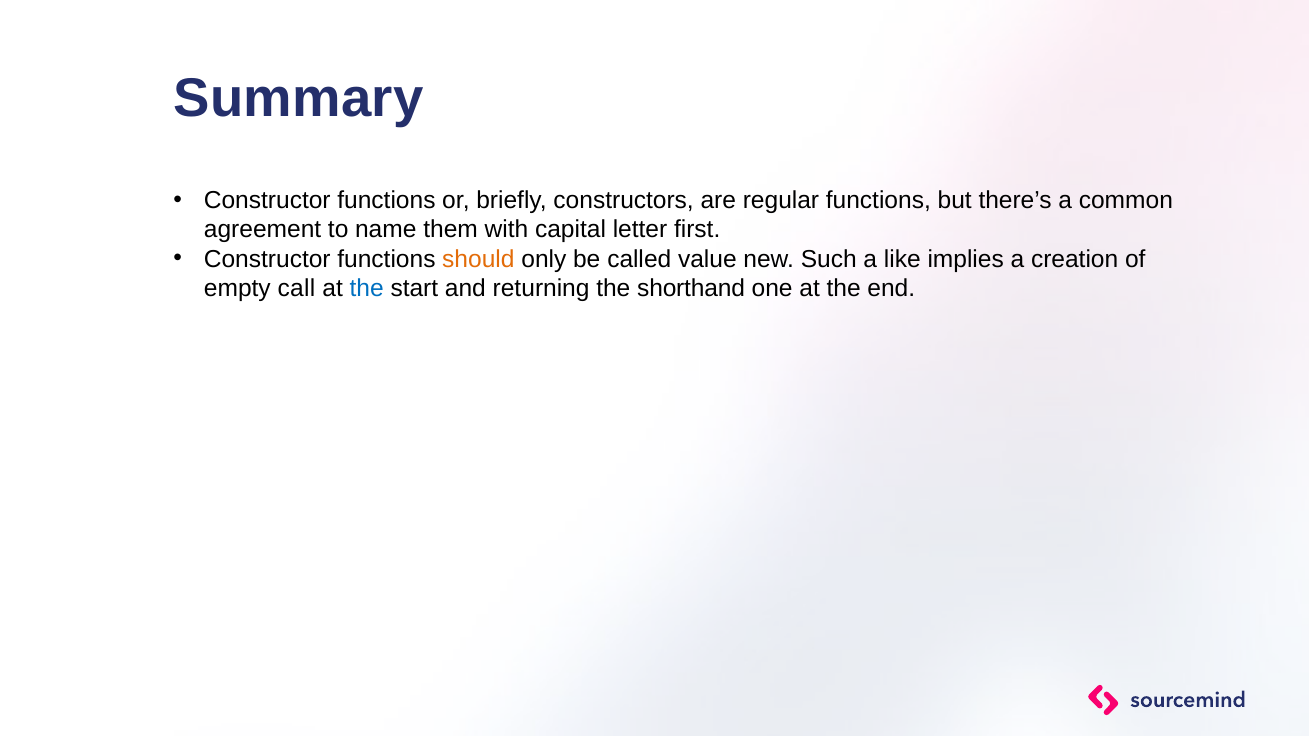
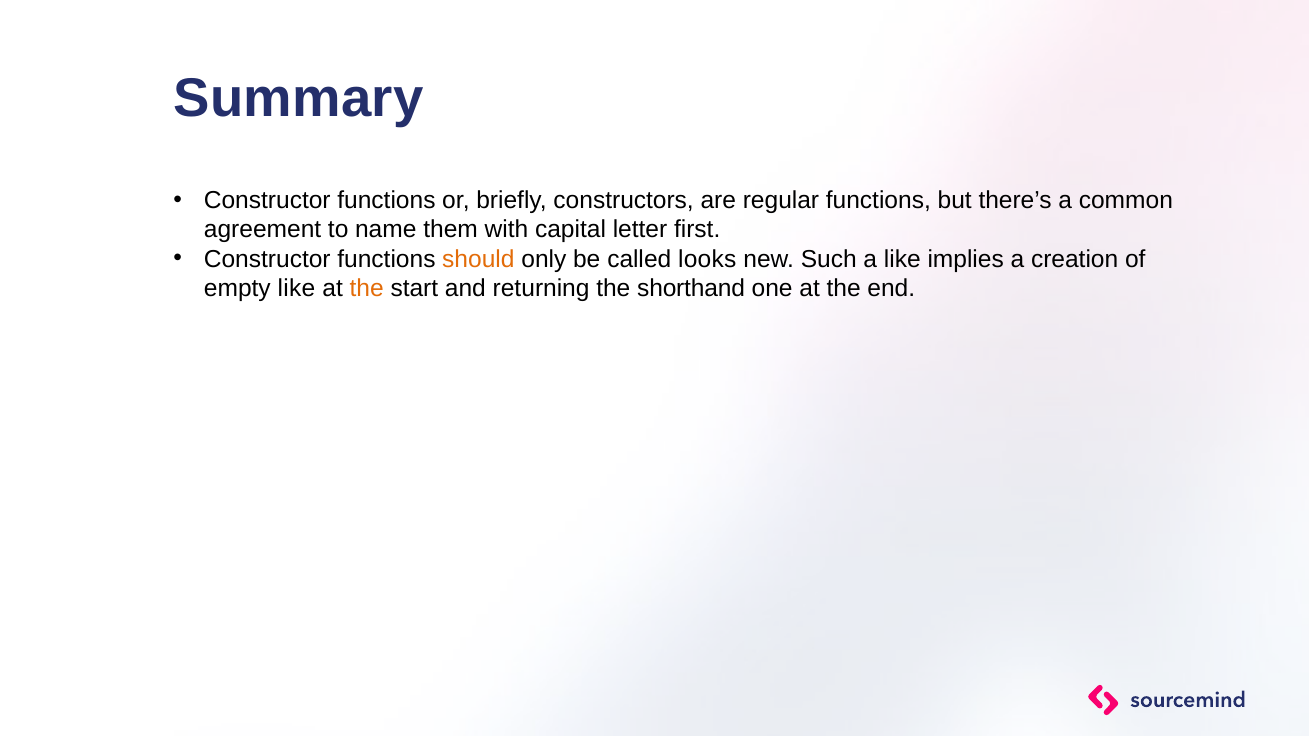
value: value -> looks
empty call: call -> like
the at (367, 289) colour: blue -> orange
